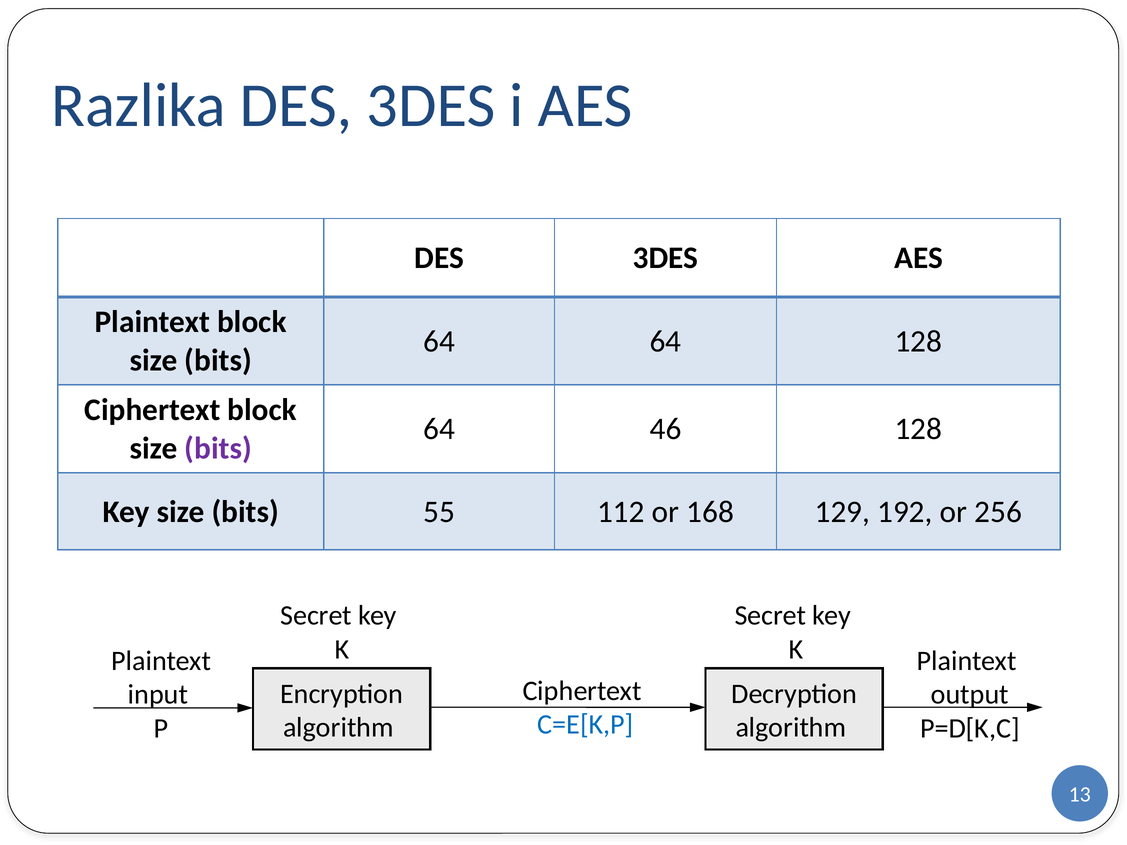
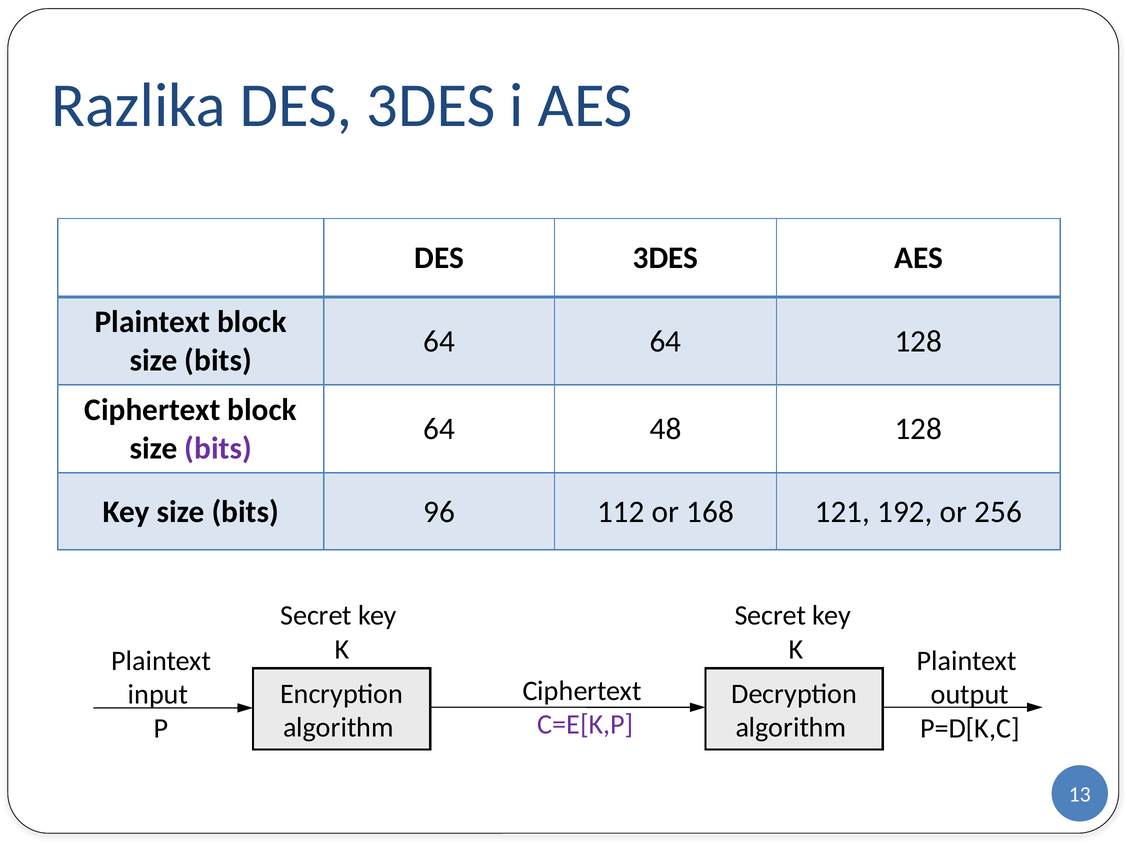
46: 46 -> 48
55: 55 -> 96
129: 129 -> 121
C=E[K,P colour: blue -> purple
